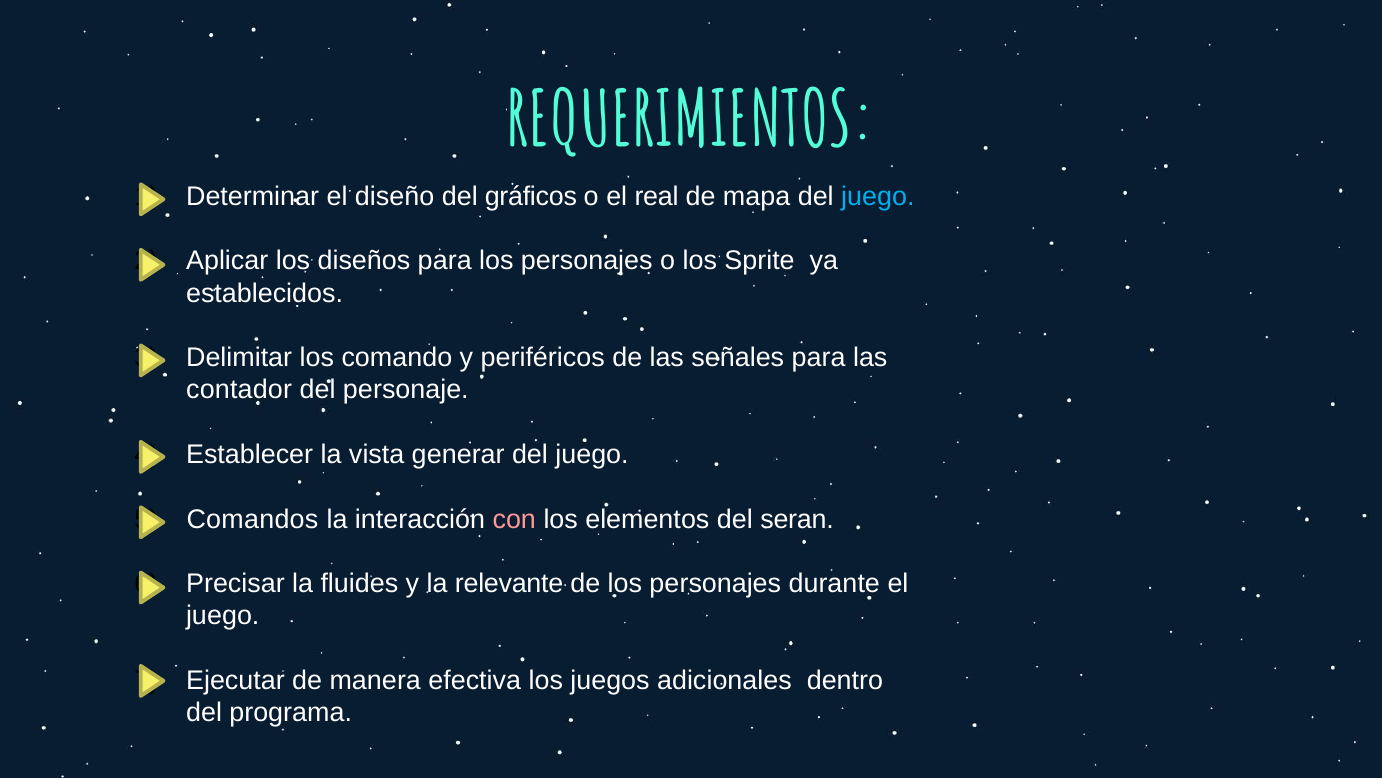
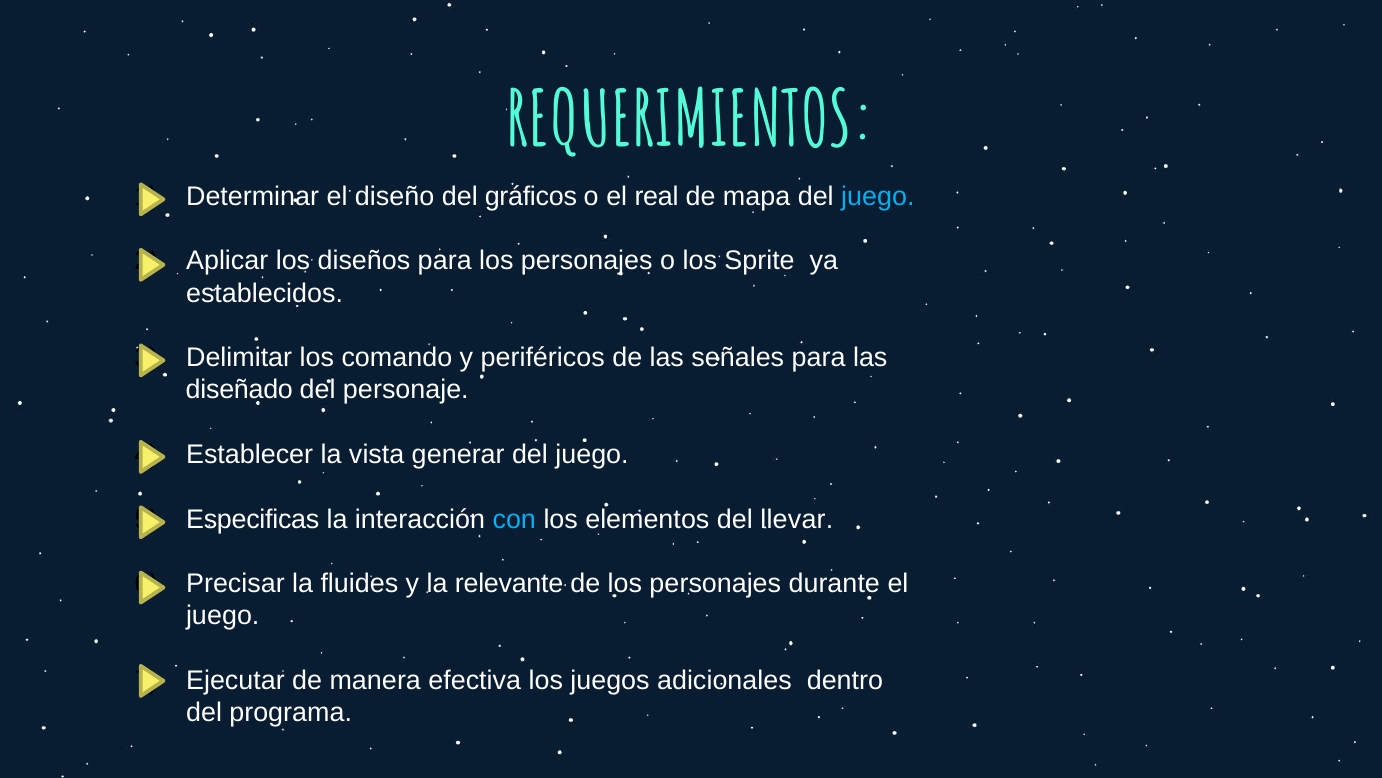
contador: contador -> diseñado
Comandos: Comandos -> Especificas
con colour: pink -> light blue
seran: seran -> llevar
